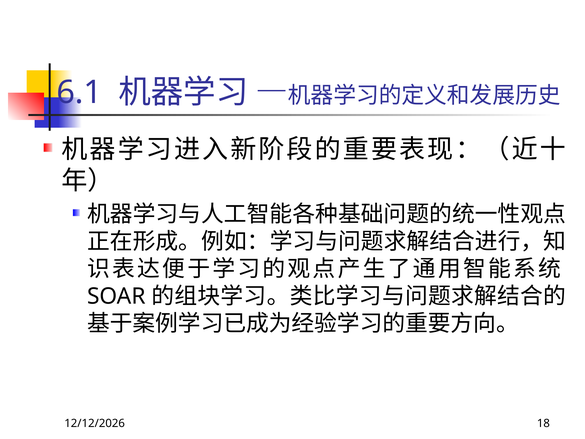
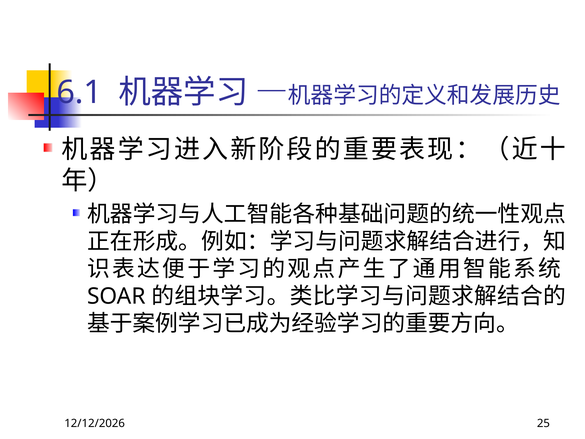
18: 18 -> 25
